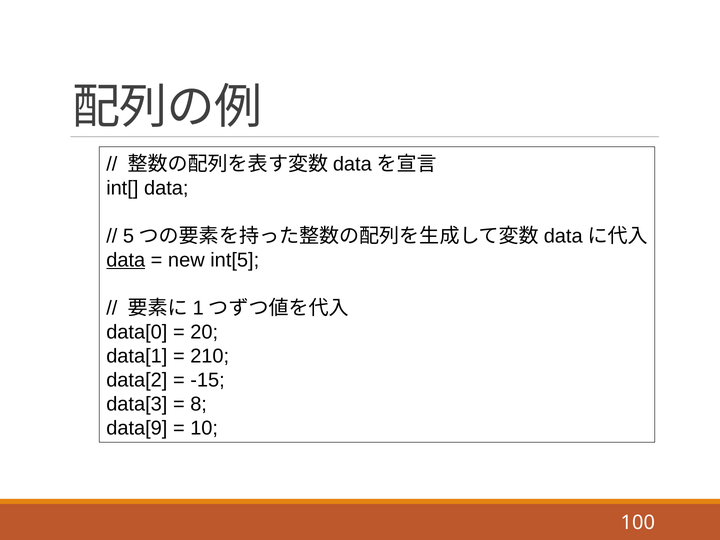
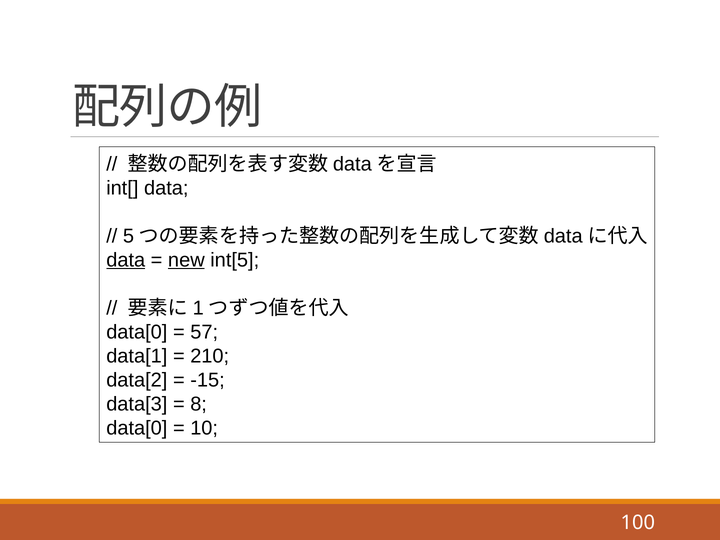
new underline: none -> present
20: 20 -> 57
data[9 at (137, 428): data[9 -> data[0
